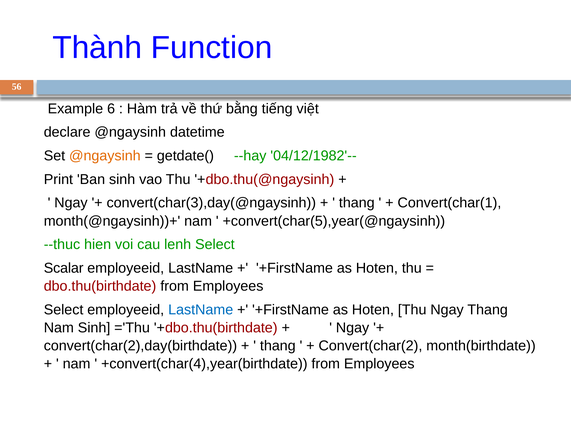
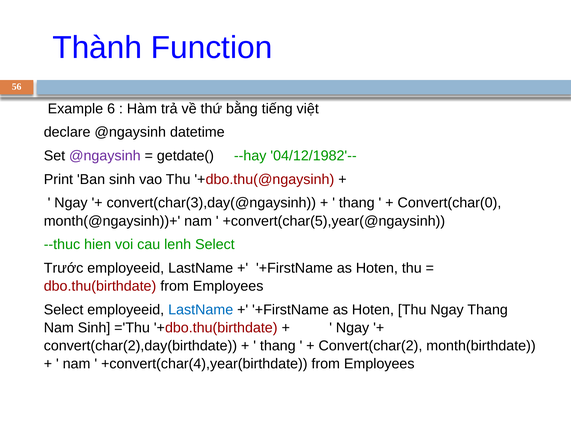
@ngaysinh at (105, 156) colour: orange -> purple
Convert(char(1: Convert(char(1 -> Convert(char(0
Scalar: Scalar -> Trước
